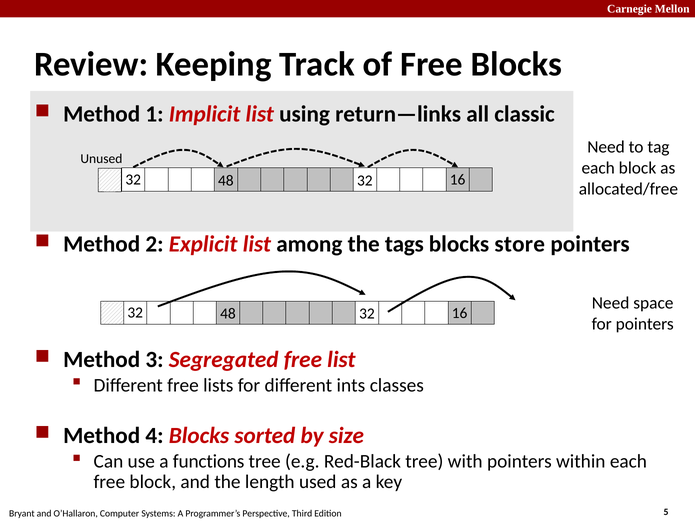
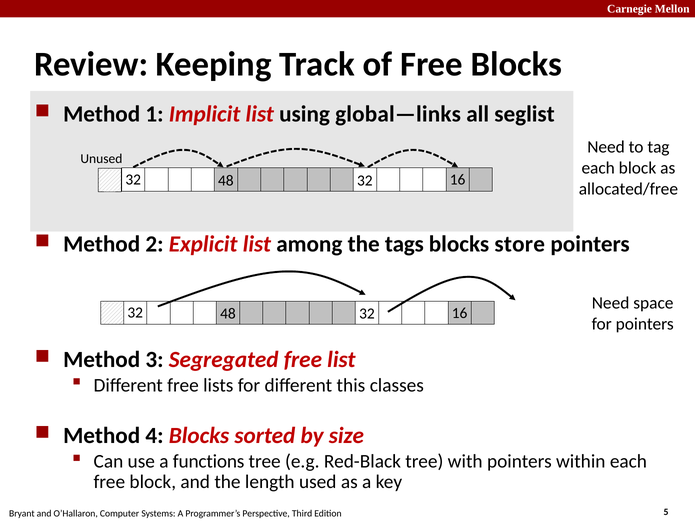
return—links: return—links -> global—links
classic: classic -> seglist
ints: ints -> this
